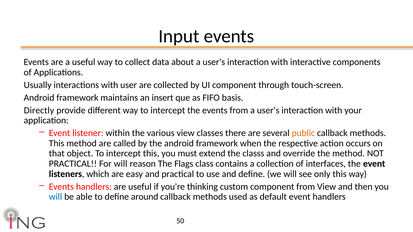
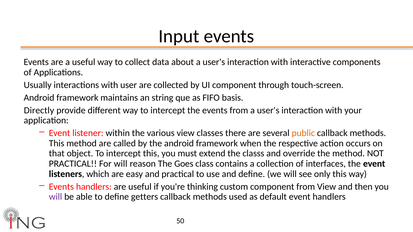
insert: insert -> string
Flags: Flags -> Goes
will at (56, 197) colour: blue -> purple
around: around -> getters
